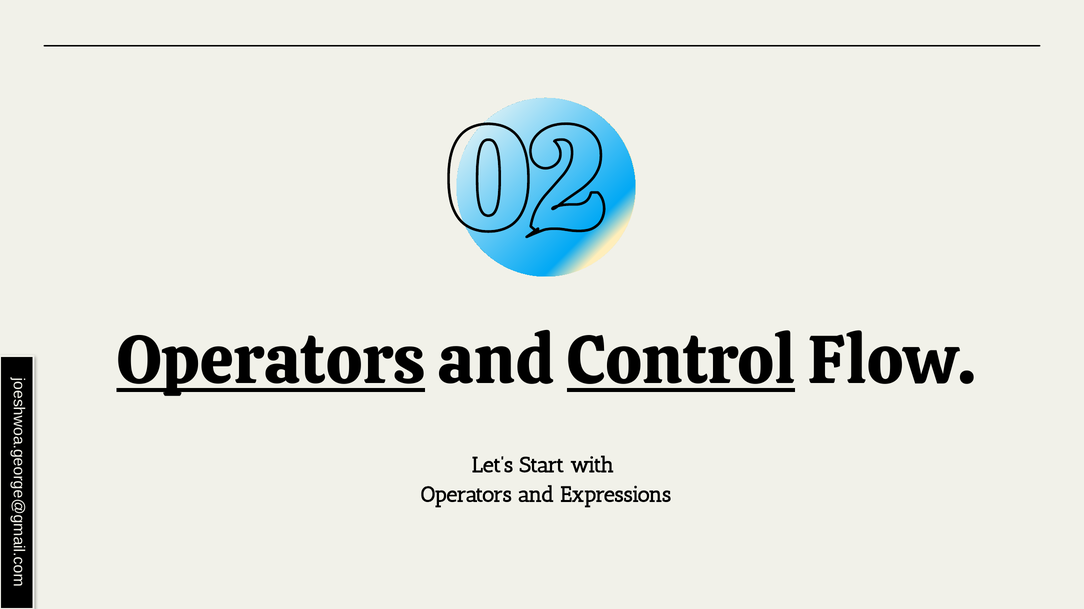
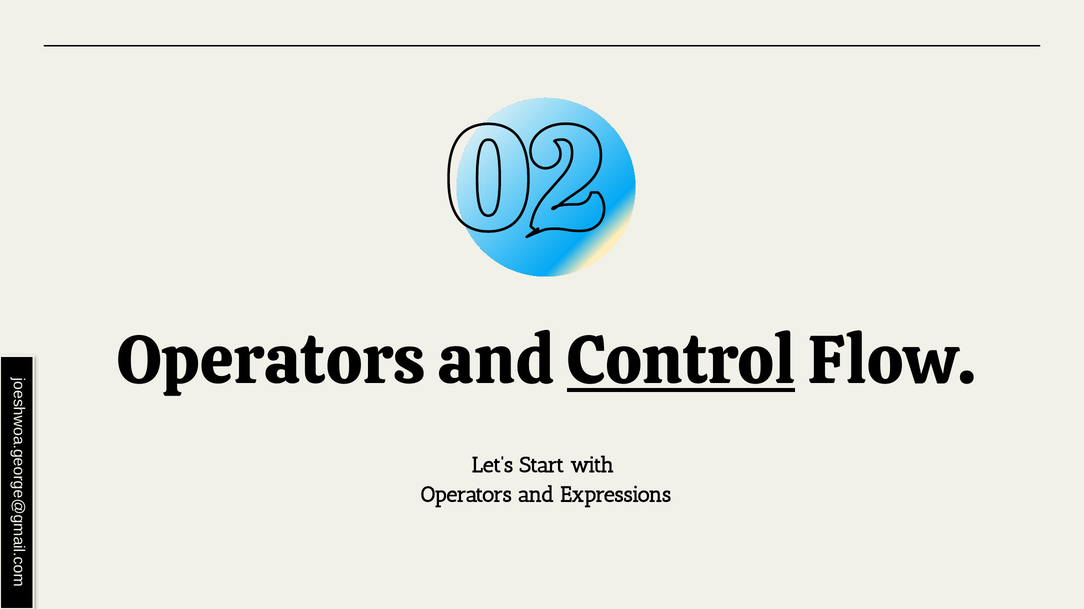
Operators at (271, 361) underline: present -> none
